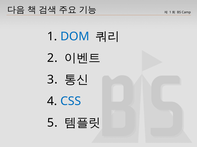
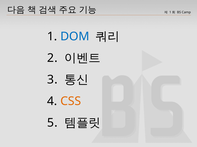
CSS colour: blue -> orange
